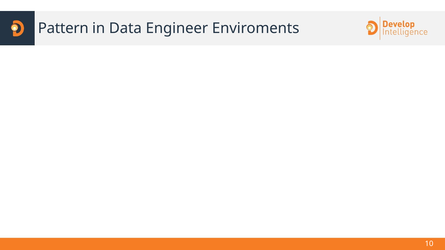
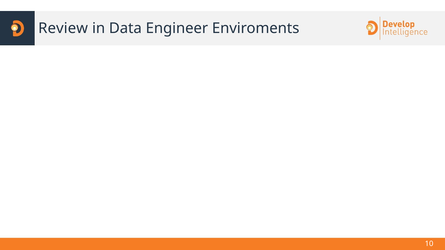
Pattern: Pattern -> Review
